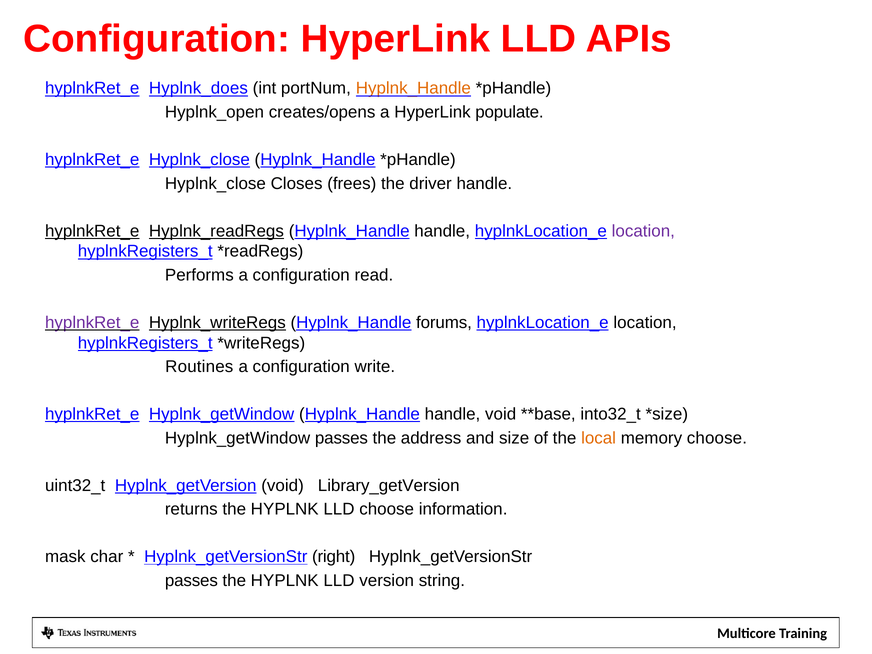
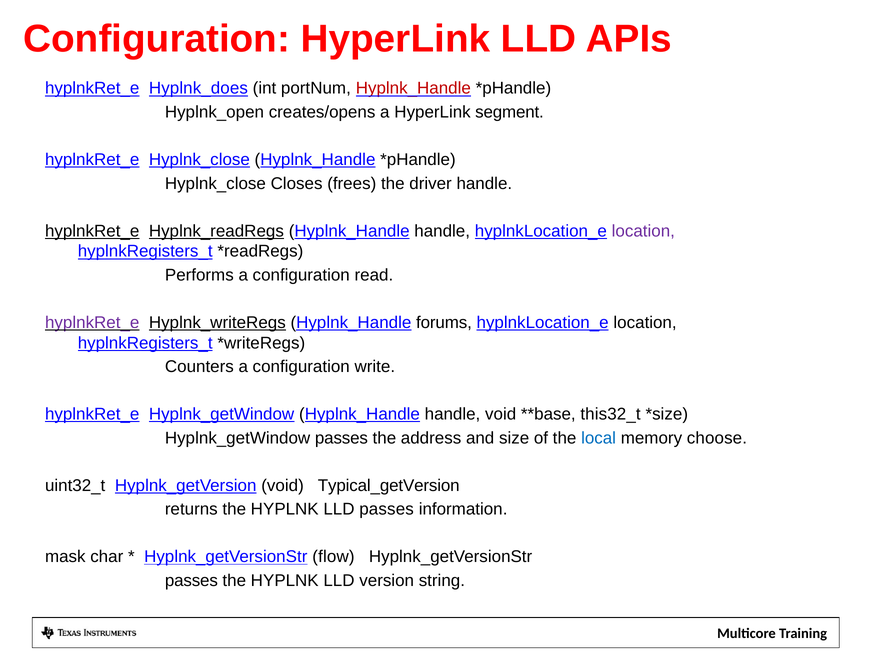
Hyplnk_Handle at (413, 88) colour: orange -> red
populate: populate -> segment
Routines: Routines -> Counters
into32_t: into32_t -> this32_t
local colour: orange -> blue
Library_getVersion: Library_getVersion -> Typical_getVersion
LLD choose: choose -> passes
right: right -> flow
